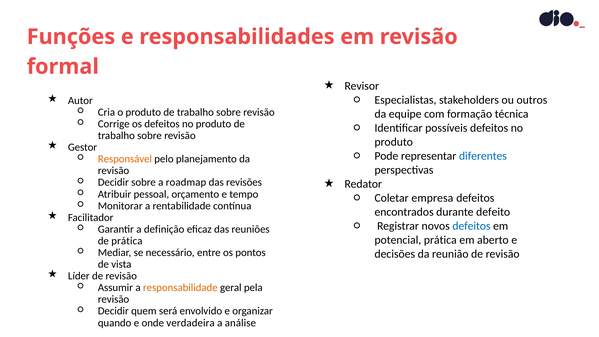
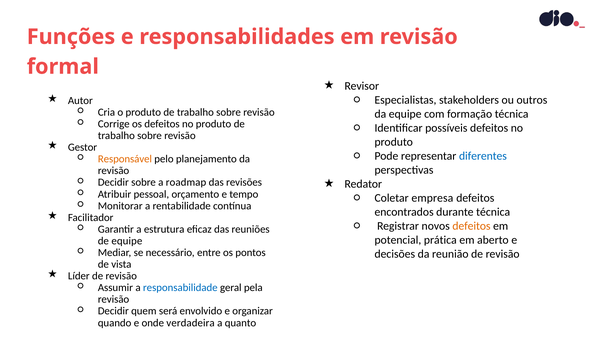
durante defeito: defeito -> técnica
defeitos at (471, 226) colour: blue -> orange
definição: definição -> estrutura
de prática: prática -> equipe
responsabilidade colour: orange -> blue
análise: análise -> quanto
